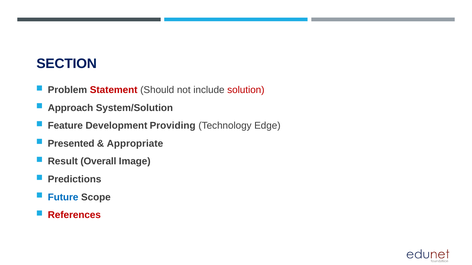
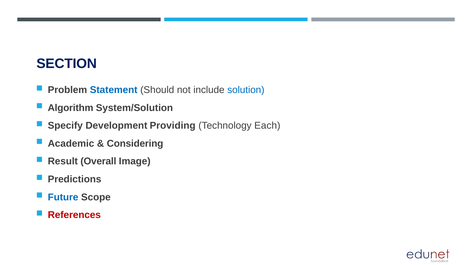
Statement colour: red -> blue
solution colour: red -> blue
Approach: Approach -> Algorithm
Feature: Feature -> Specify
Edge: Edge -> Each
Presented: Presented -> Academic
Appropriate: Appropriate -> Considering
